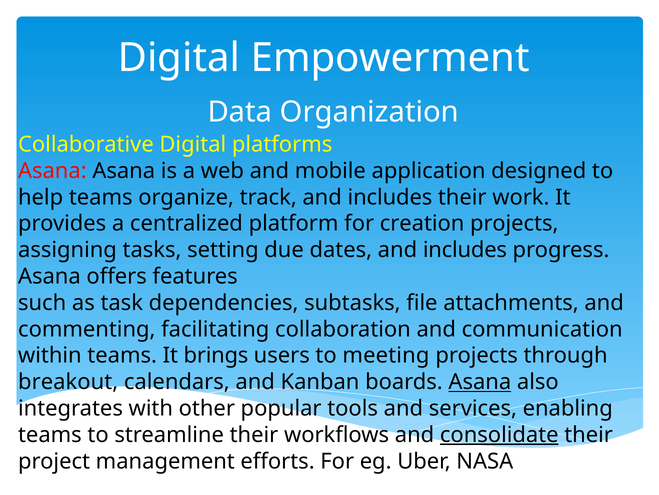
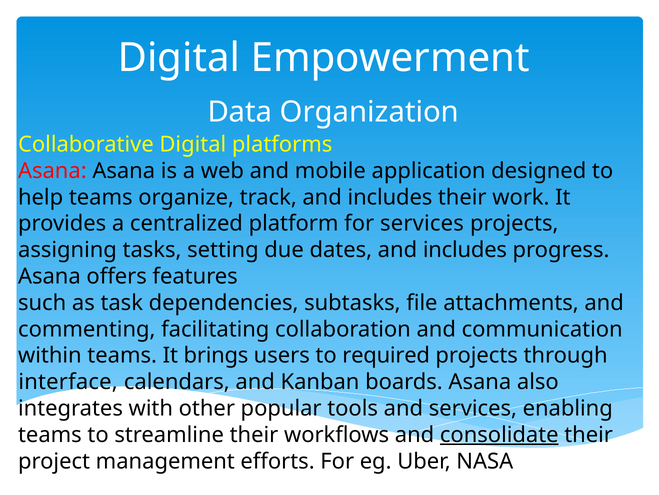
for creation: creation -> services
meeting: meeting -> required
breakout: breakout -> interface
Asana at (480, 381) underline: present -> none
